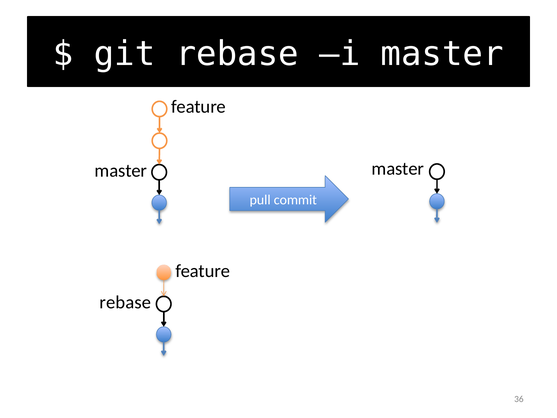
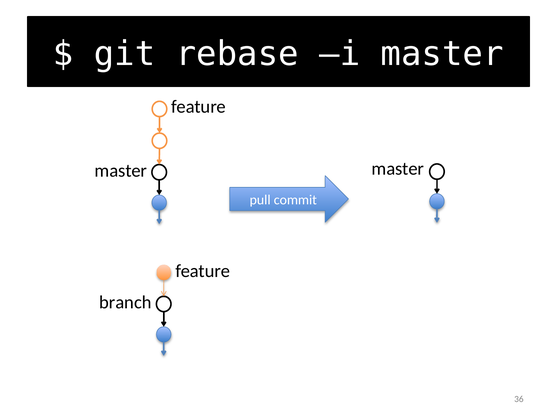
rebase at (125, 302): rebase -> branch
